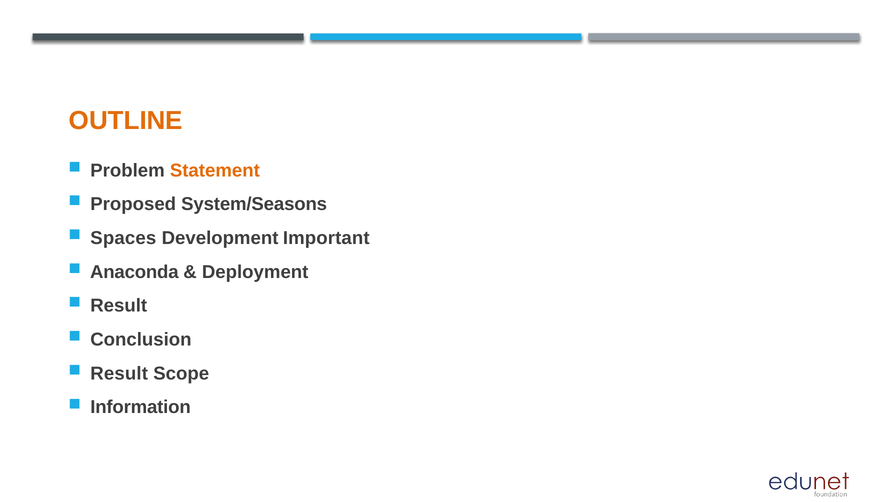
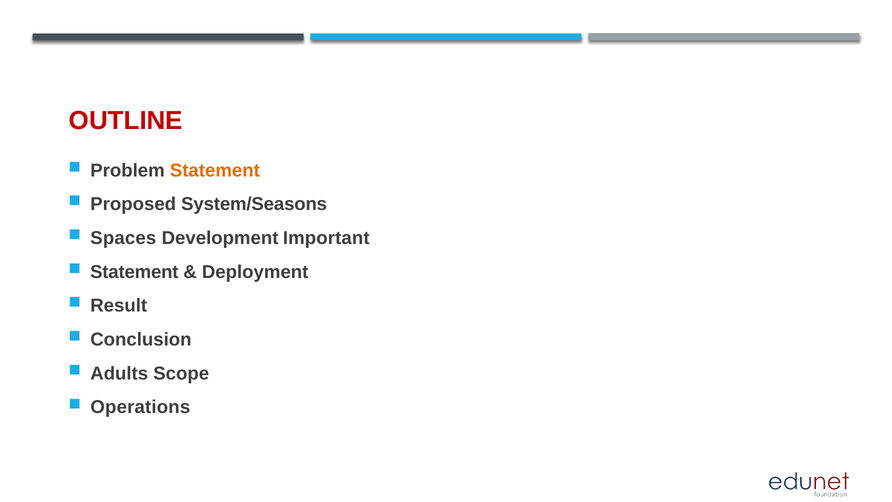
OUTLINE colour: orange -> red
Anaconda at (134, 272): Anaconda -> Statement
Result at (119, 373): Result -> Adults
Information: Information -> Operations
